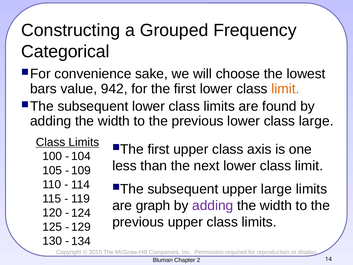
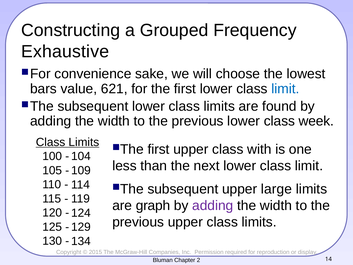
Categorical: Categorical -> Exhaustive
942: 942 -> 621
limit at (285, 89) colour: orange -> blue
class large: large -> week
axis: axis -> with
